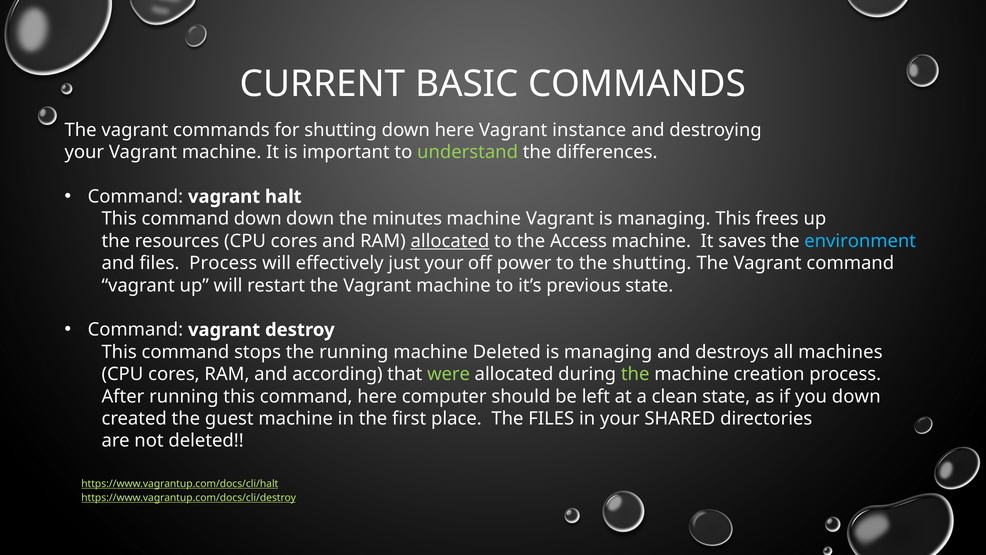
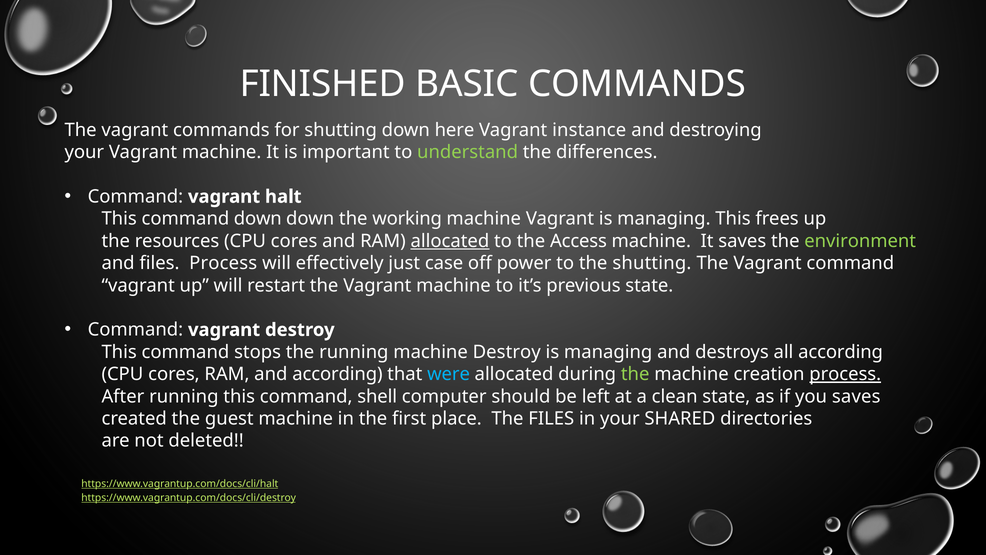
CURRENT: CURRENT -> FINISHED
minutes: minutes -> working
environment colour: light blue -> light green
just your: your -> case
machine Deleted: Deleted -> Destroy
all machines: machines -> according
were colour: light green -> light blue
process at (845, 374) underline: none -> present
command here: here -> shell
you down: down -> saves
